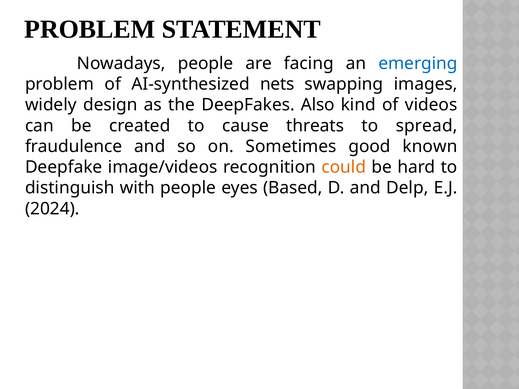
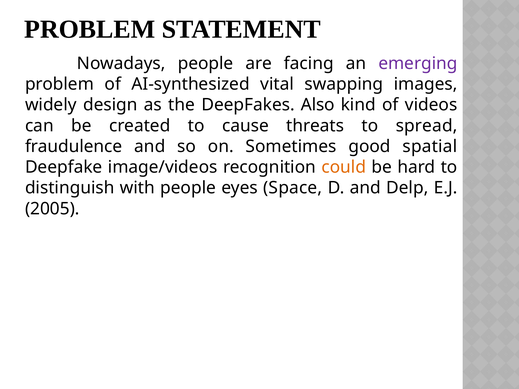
emerging colour: blue -> purple
nets: nets -> vital
known: known -> spatial
Based: Based -> Space
2024: 2024 -> 2005
